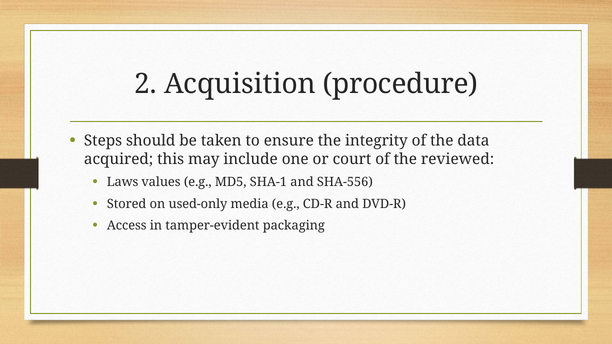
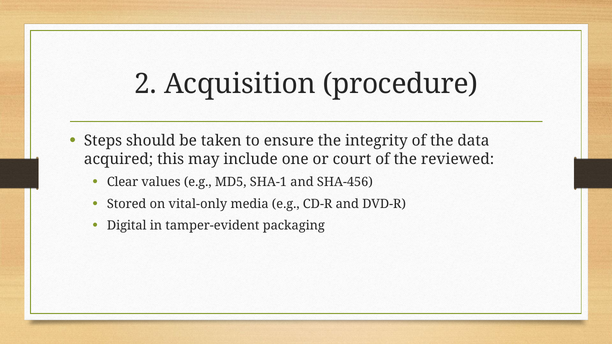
Laws: Laws -> Clear
SHA-556: SHA-556 -> SHA-456
used-only: used-only -> vital-only
Access: Access -> Digital
